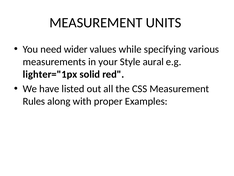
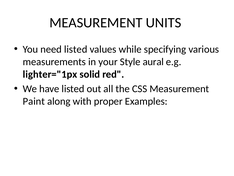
need wider: wider -> listed
Rules: Rules -> Paint
